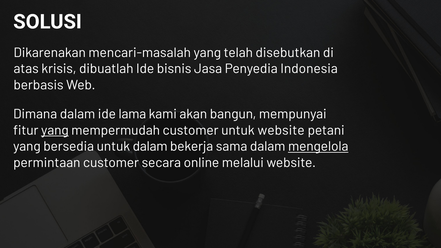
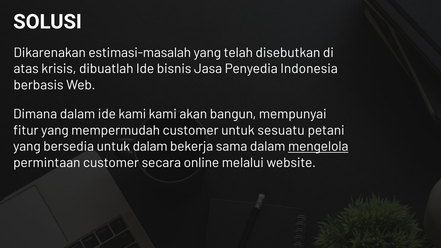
mencari-masalah: mencari-masalah -> estimasi-masalah
ide lama: lama -> kami
yang at (55, 130) underline: present -> none
untuk website: website -> sesuatu
